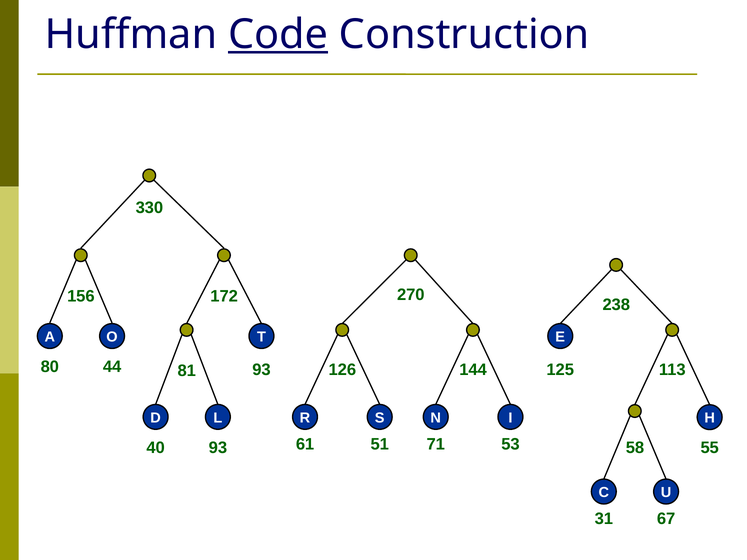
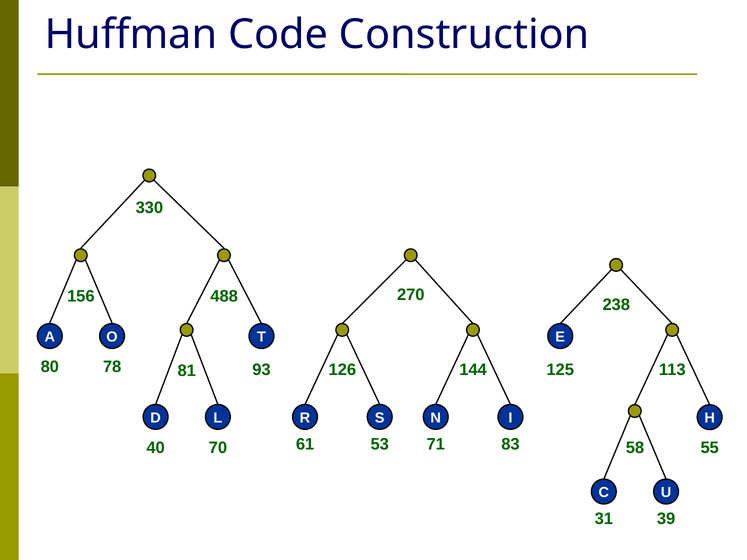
Code underline: present -> none
172: 172 -> 488
44: 44 -> 78
51: 51 -> 53
53: 53 -> 83
40 93: 93 -> 70
67: 67 -> 39
